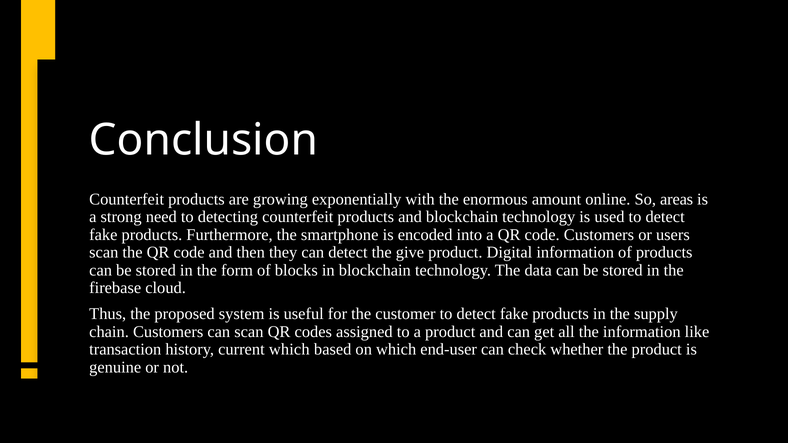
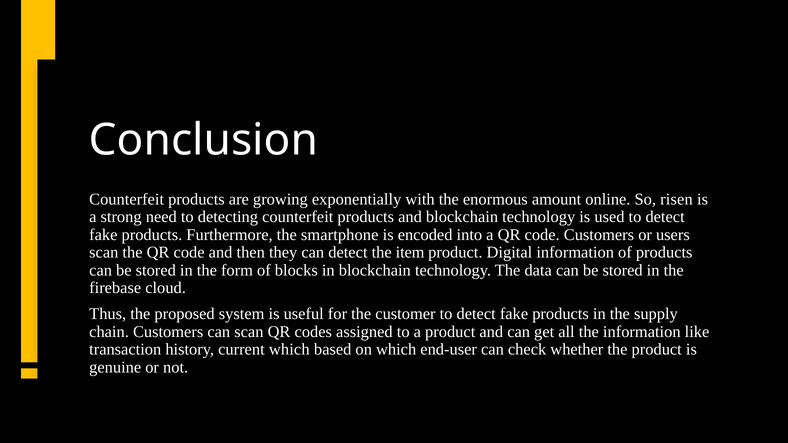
areas: areas -> risen
give: give -> item
